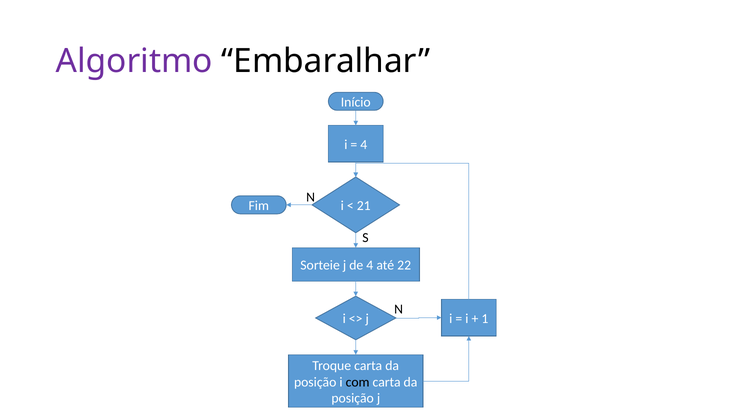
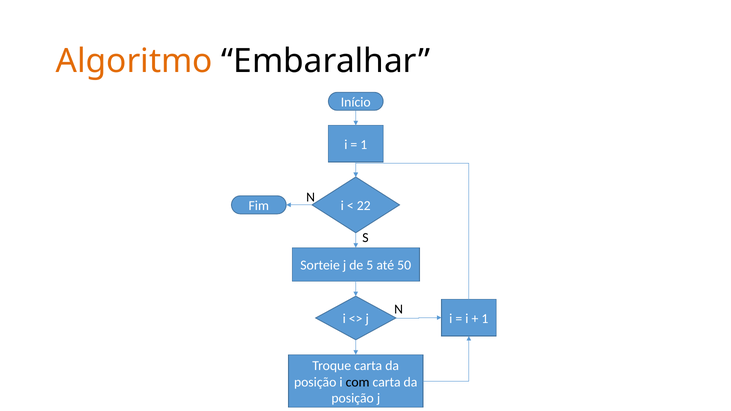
Algoritmo colour: purple -> orange
4 at (364, 145): 4 -> 1
21: 21 -> 22
de 4: 4 -> 5
22: 22 -> 50
